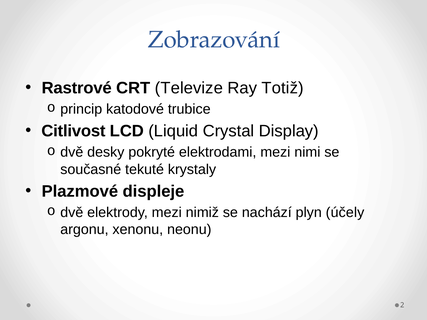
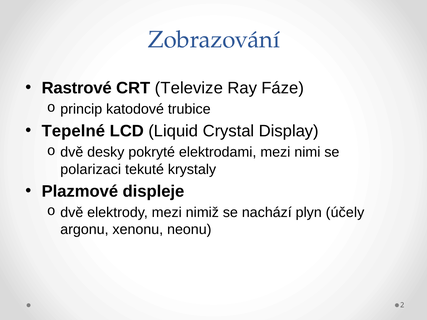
Totiž: Totiž -> Fáze
Citlivost: Citlivost -> Tepelné
současné: současné -> polarizaci
